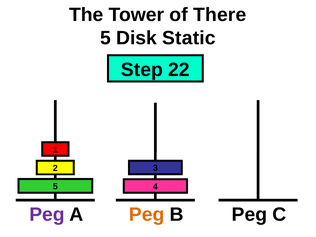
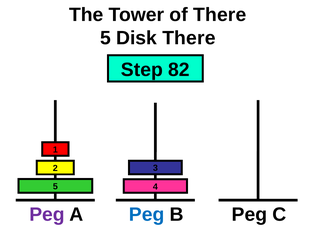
Disk Static: Static -> There
22: 22 -> 82
Peg at (147, 215) colour: orange -> blue
